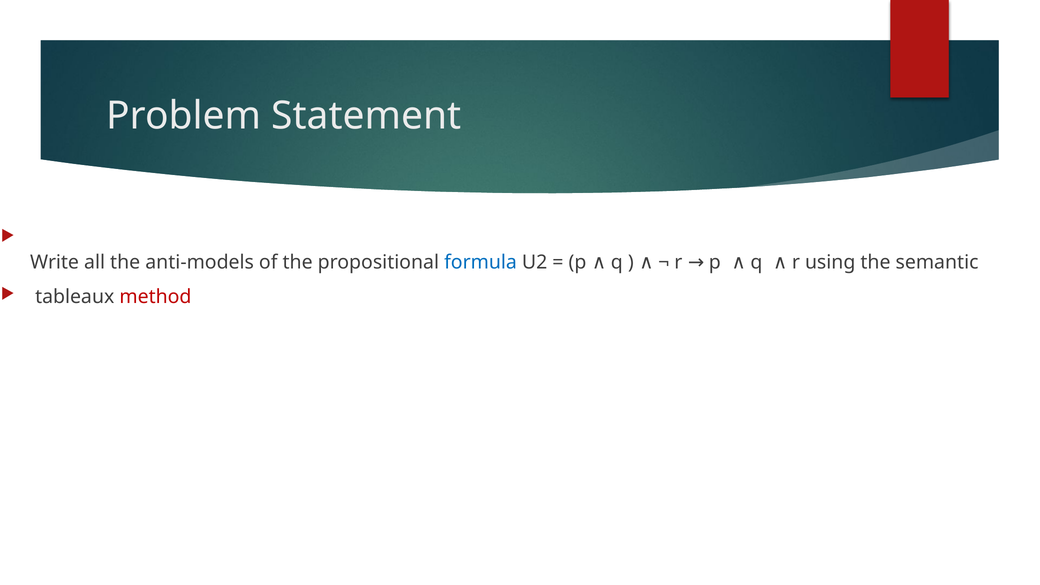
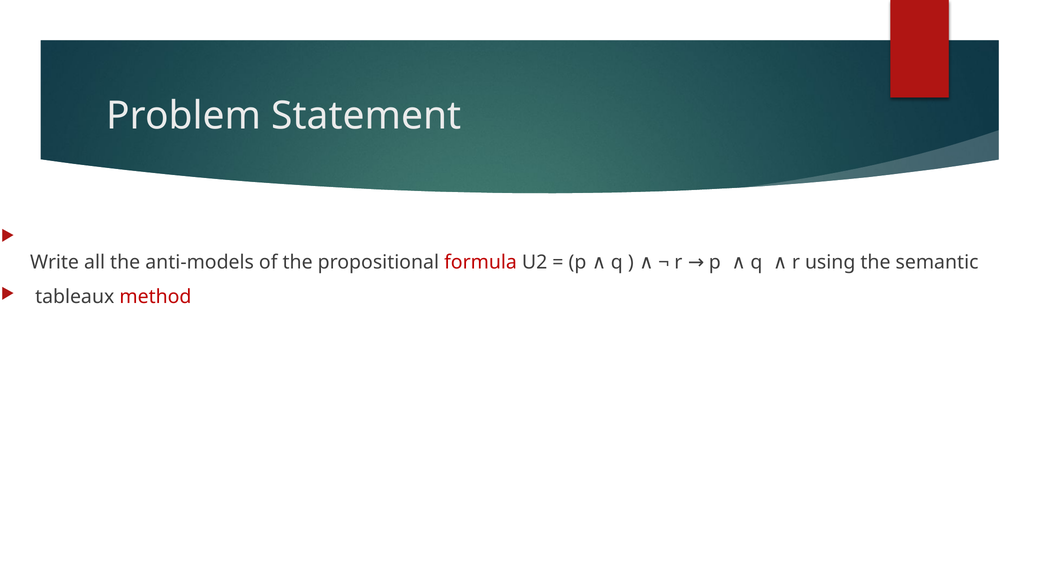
formula colour: blue -> red
